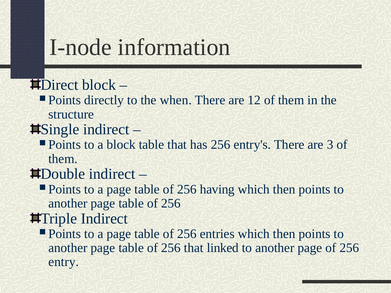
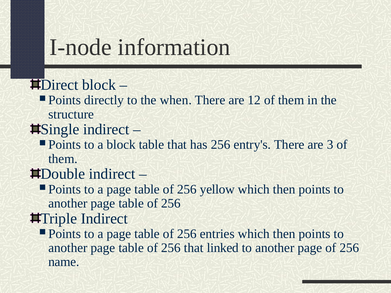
having: having -> yellow
entry: entry -> name
